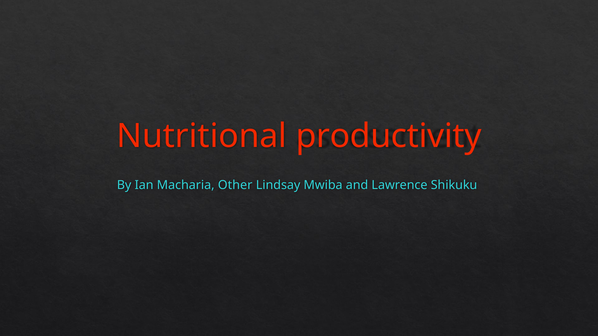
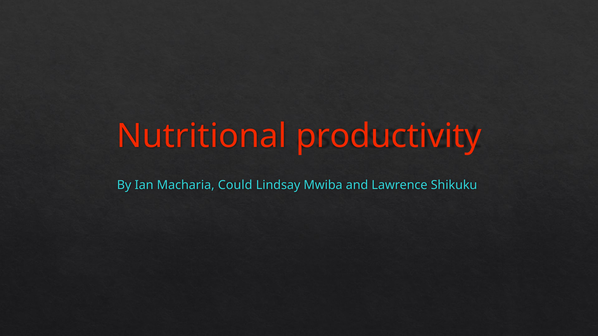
Other: Other -> Could
